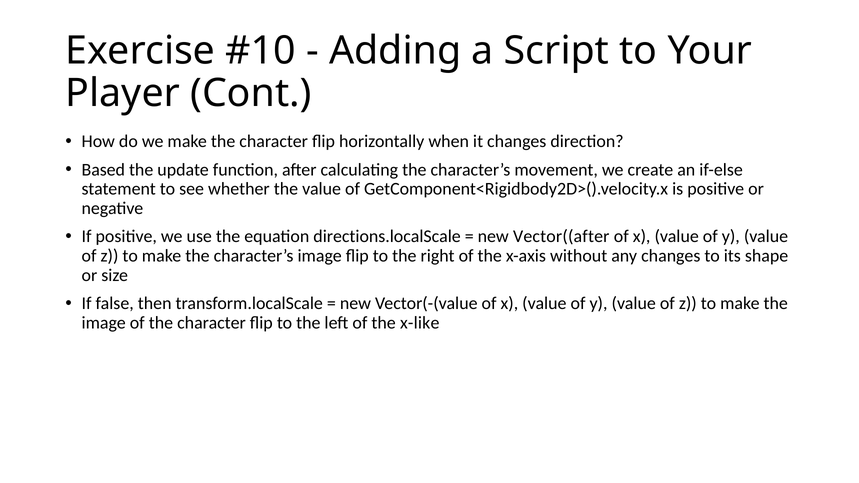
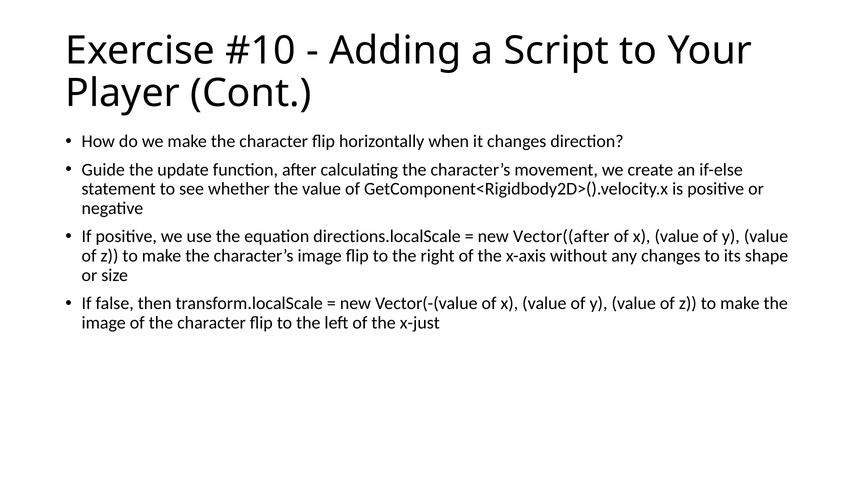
Based: Based -> Guide
x-like: x-like -> x-just
